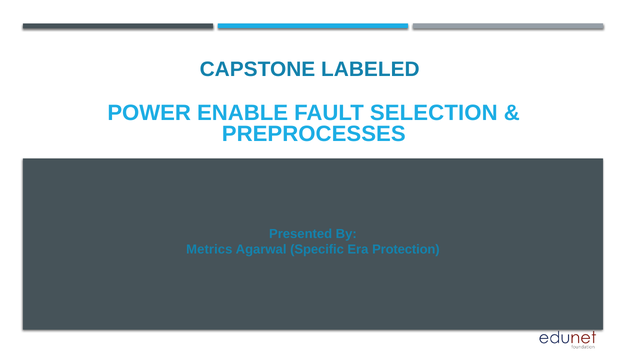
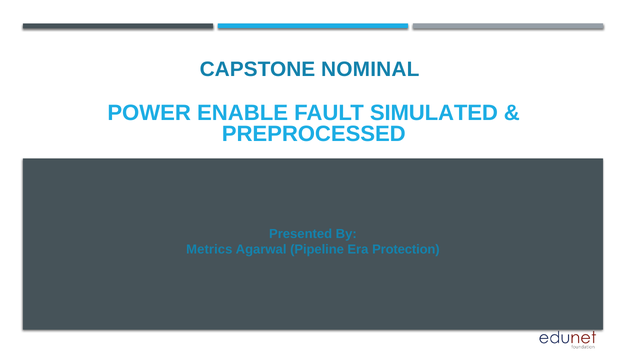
LABELED: LABELED -> NOMINAL
SELECTION: SELECTION -> SIMULATED
PREPROCESSES: PREPROCESSES -> PREPROCESSED
Specific: Specific -> Pipeline
